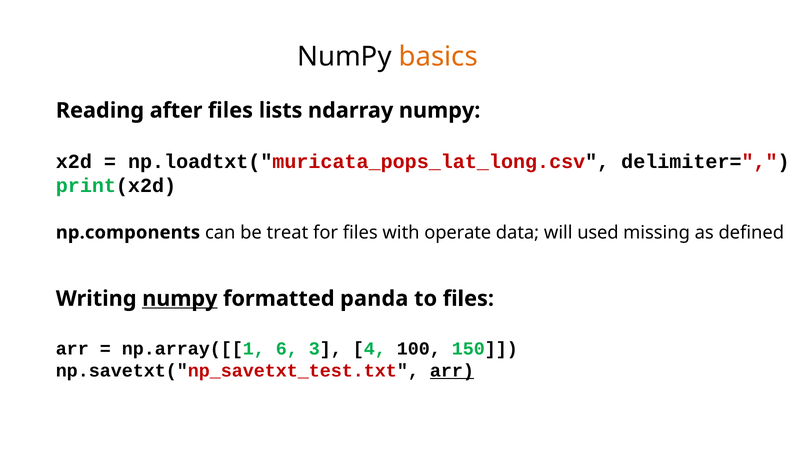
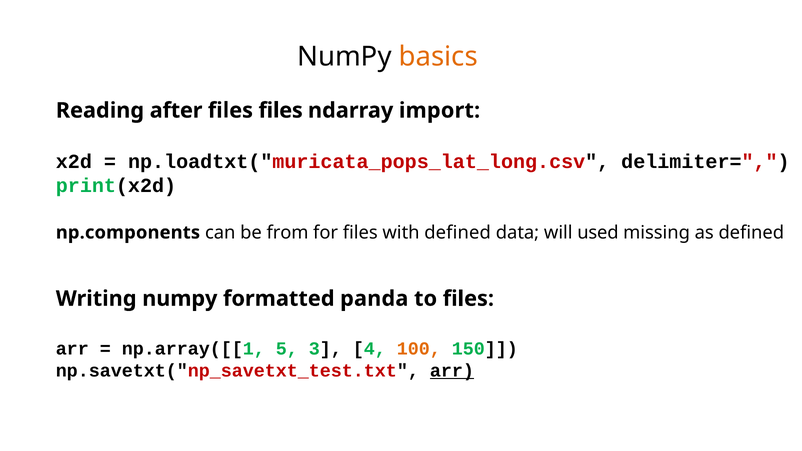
files lists: lists -> files
ndarray numpy: numpy -> import
treat: treat -> from
with operate: operate -> defined
numpy at (180, 299) underline: present -> none
6: 6 -> 5
100 colour: black -> orange
